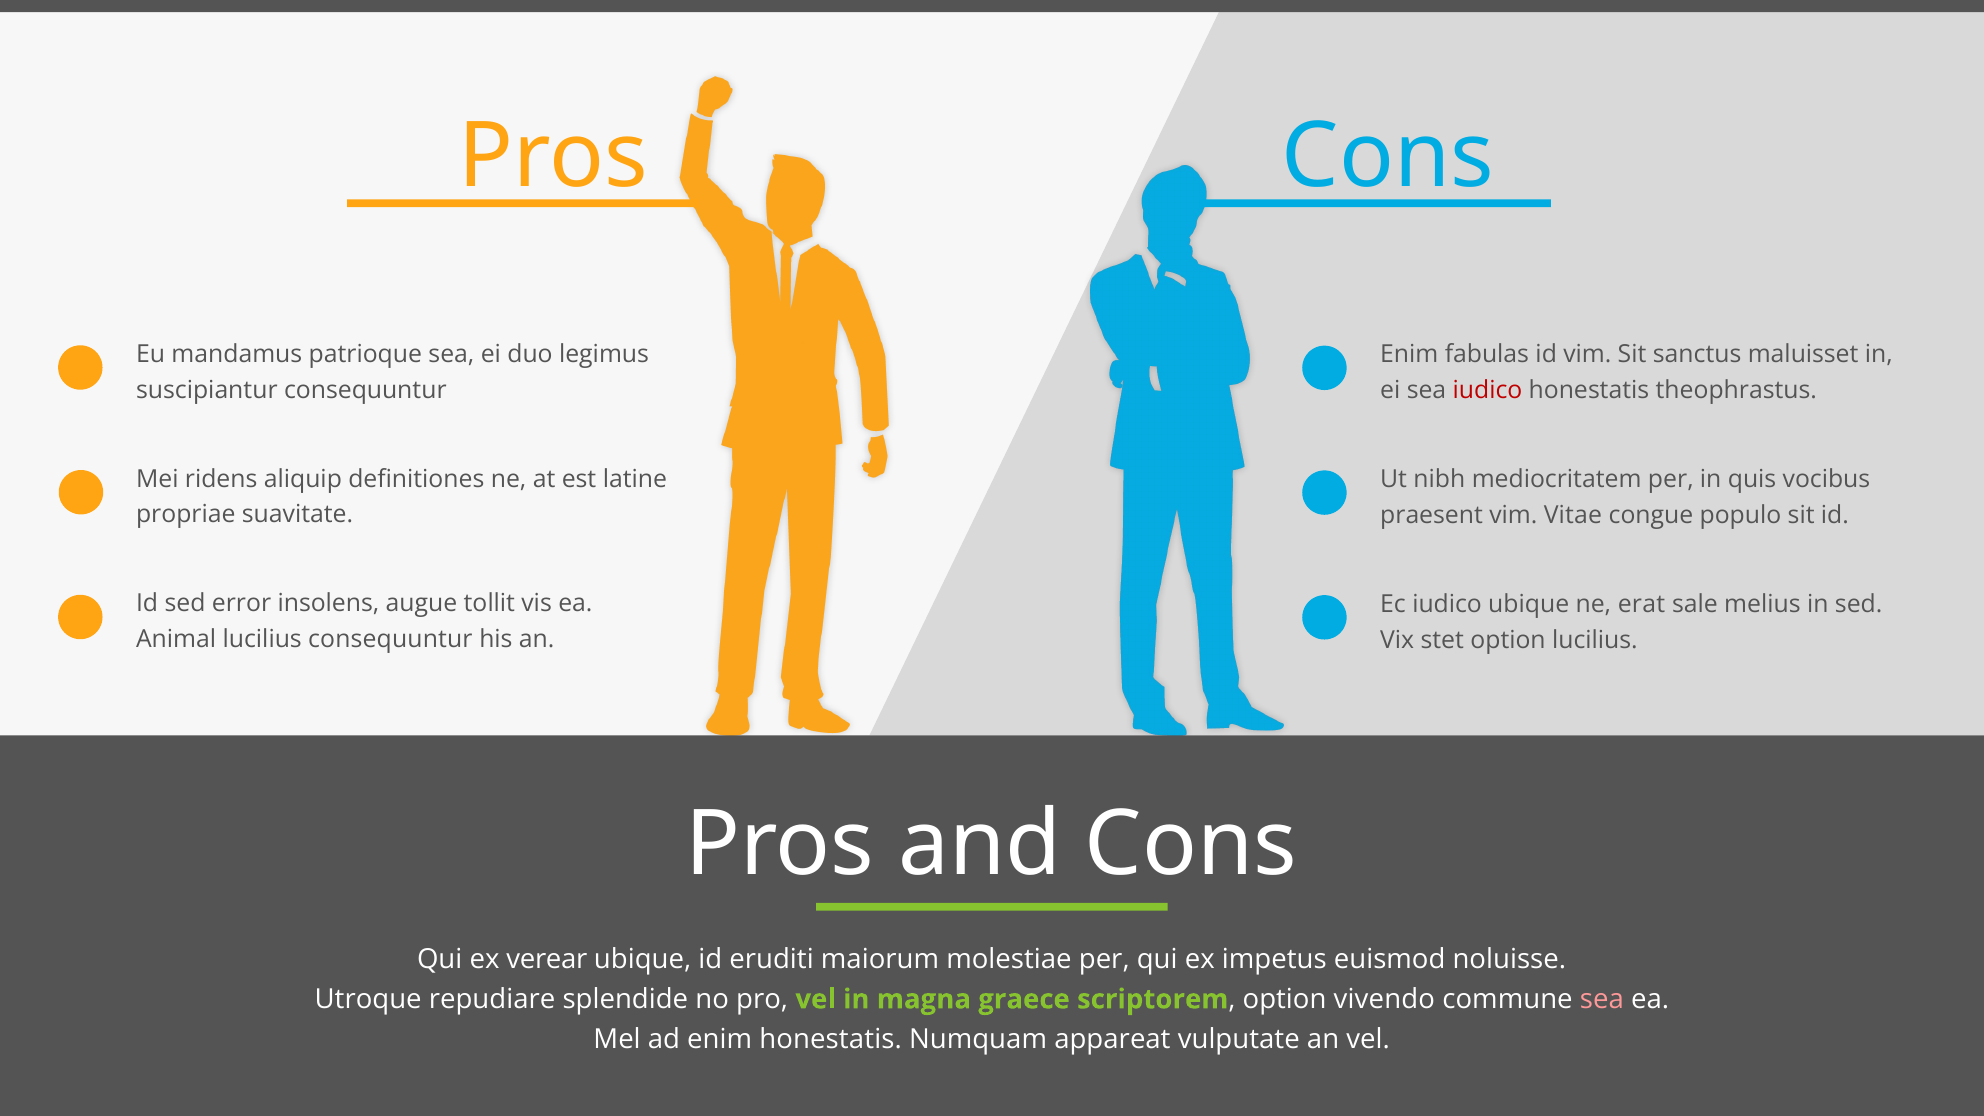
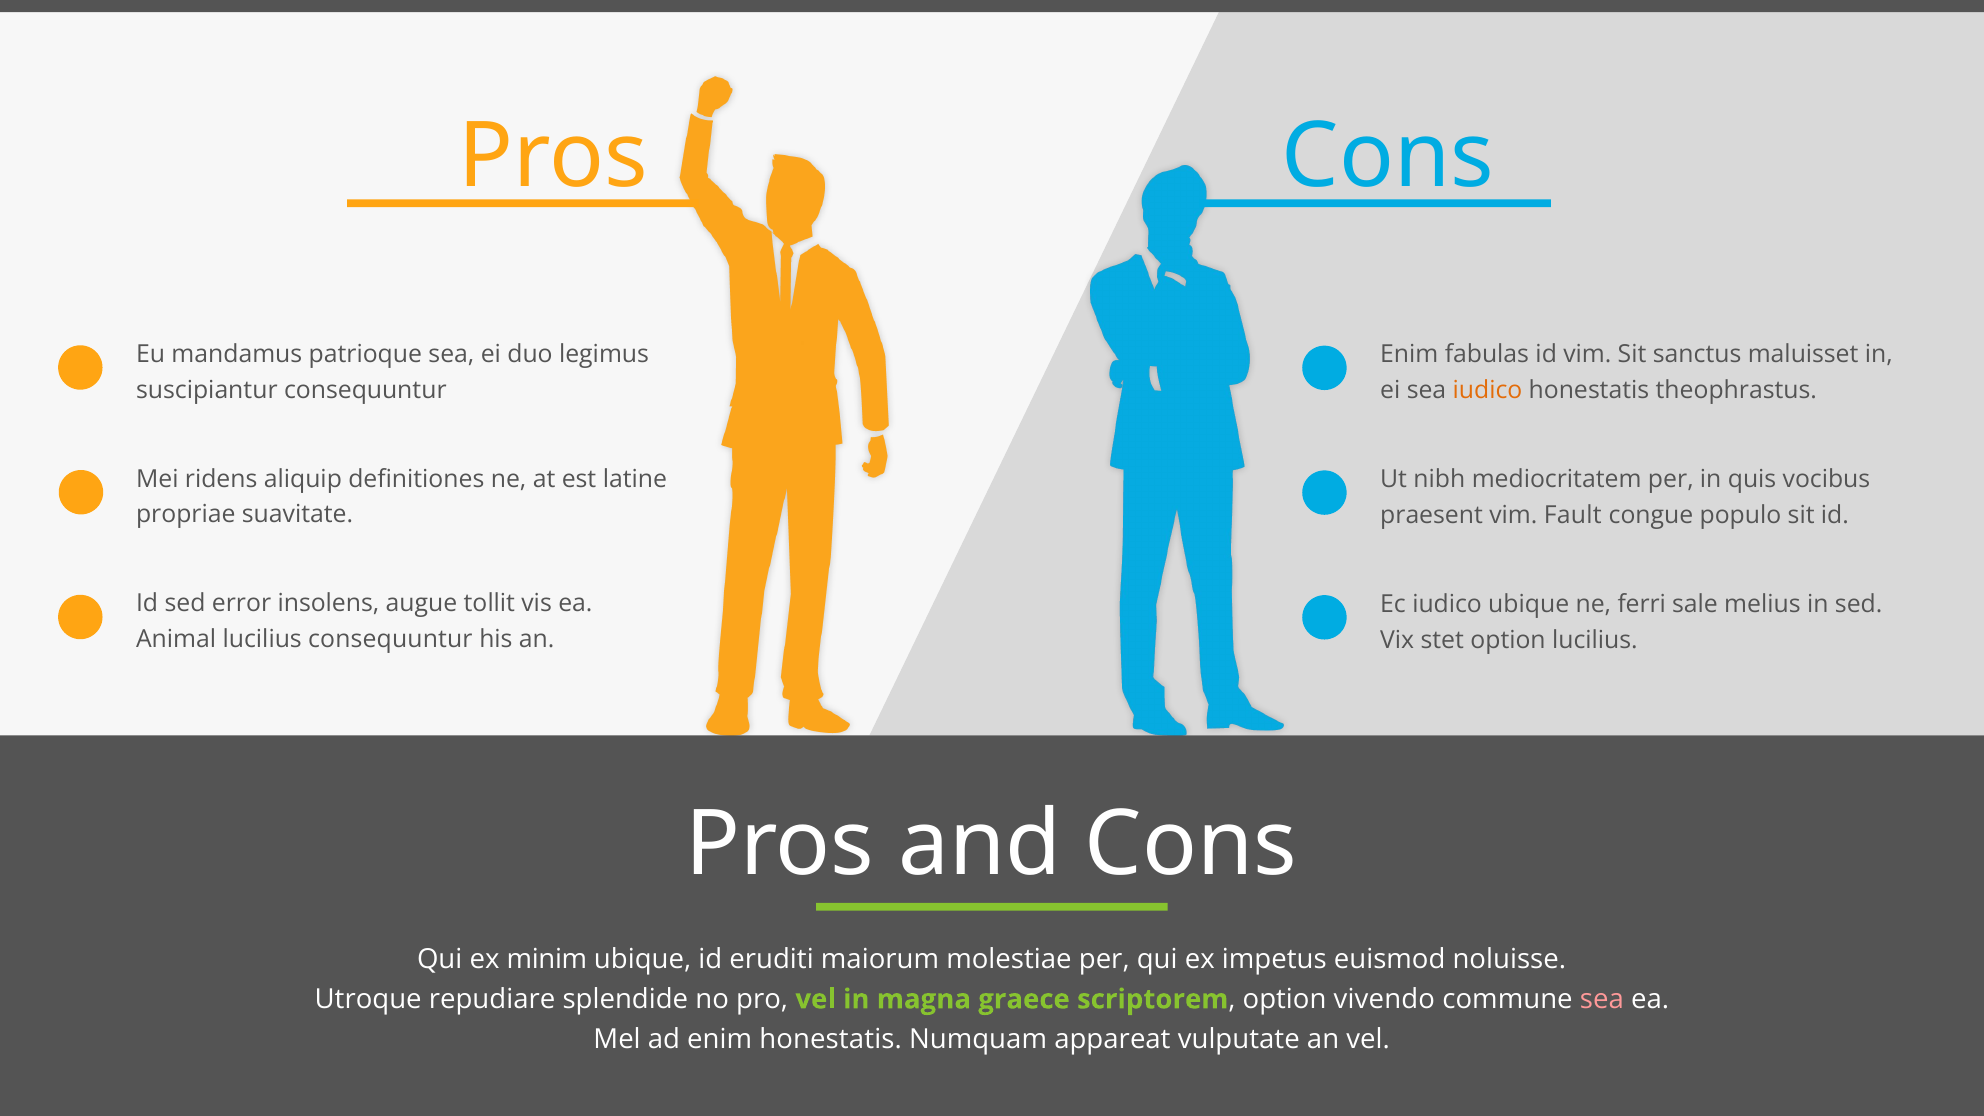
iudico at (1488, 390) colour: red -> orange
Vitae: Vitae -> Fault
erat: erat -> ferri
verear: verear -> minim
